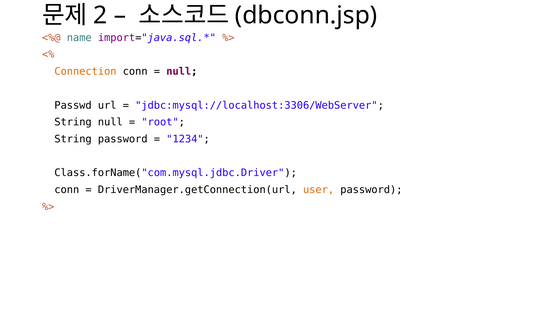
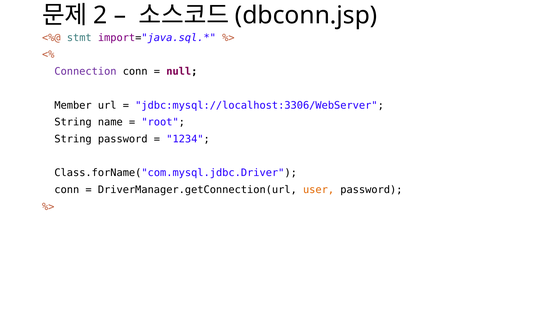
name: name -> stmt
Connection colour: orange -> purple
Passwd: Passwd -> Member
String null: null -> name
